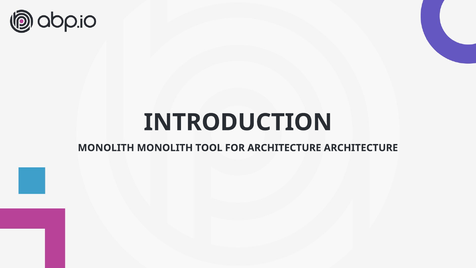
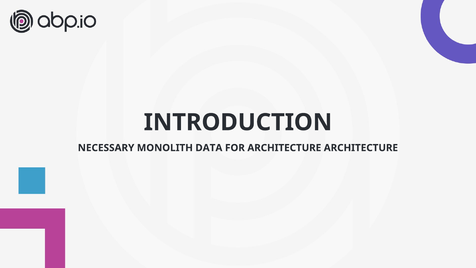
MONOLITH at (106, 148): MONOLITH -> NECESSARY
TOOL: TOOL -> DATA
